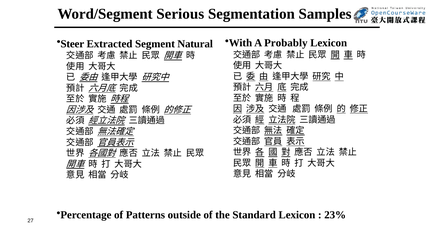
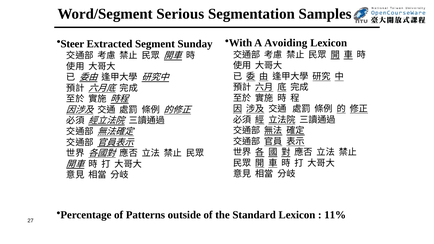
Probably: Probably -> Avoiding
Natural: Natural -> Sunday
23%: 23% -> 11%
